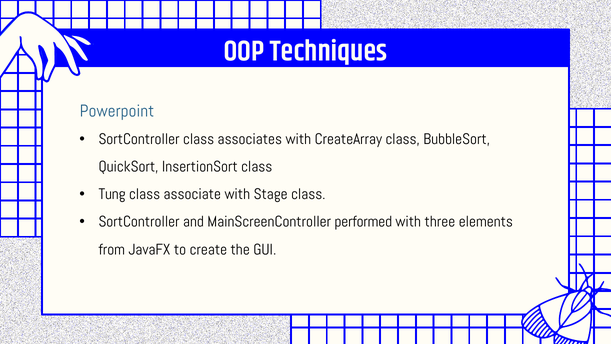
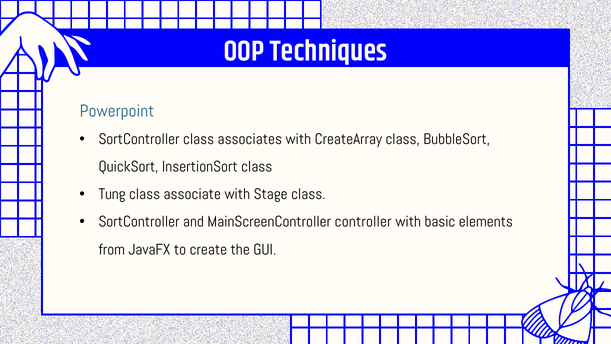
performed: performed -> controller
three: three -> basic
